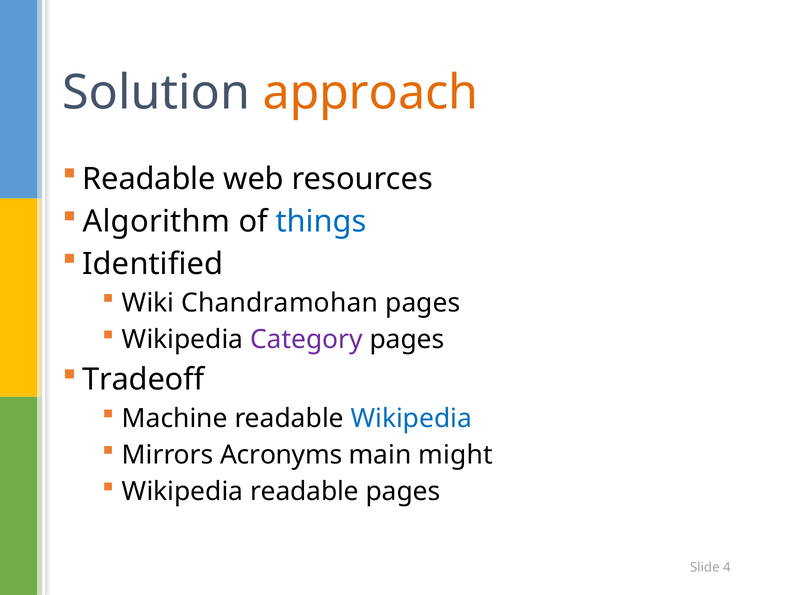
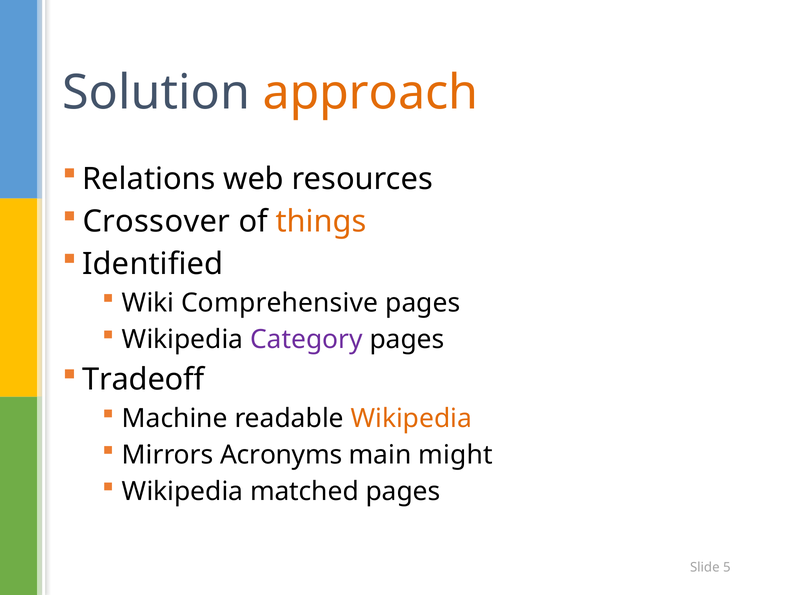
Readable at (149, 179): Readable -> Relations
Algorithm: Algorithm -> Crossover
things colour: blue -> orange
Chandramohan: Chandramohan -> Comprehensive
Wikipedia at (411, 418) colour: blue -> orange
Wikipedia readable: readable -> matched
4: 4 -> 5
